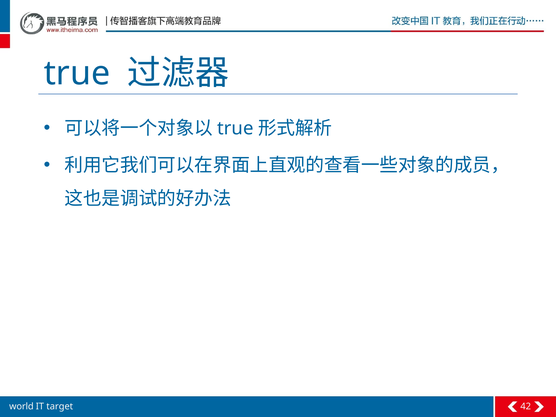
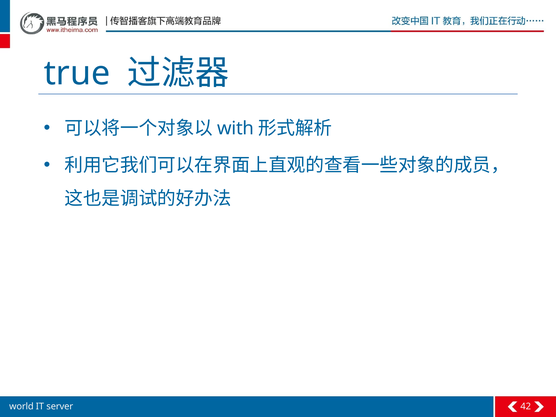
true at (235, 128): true -> with
target: target -> server
